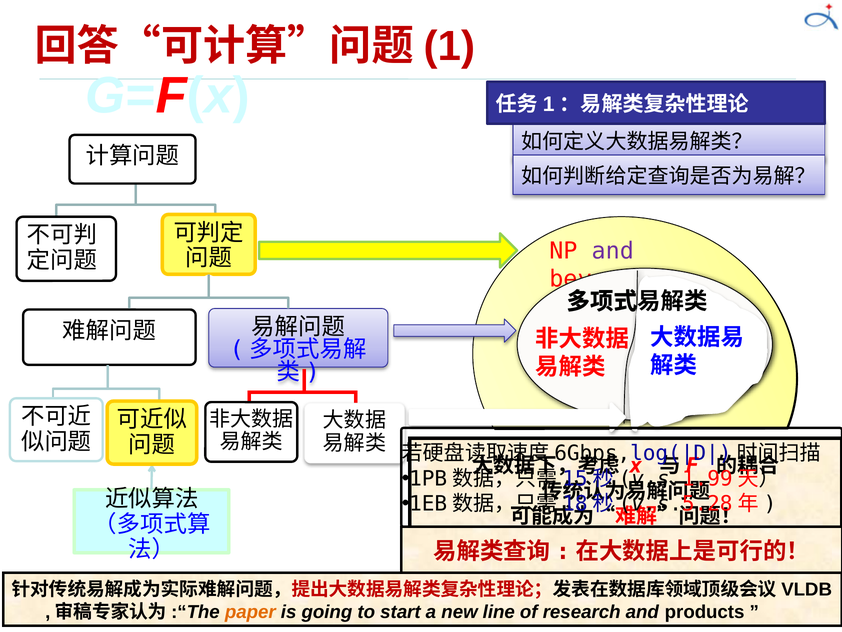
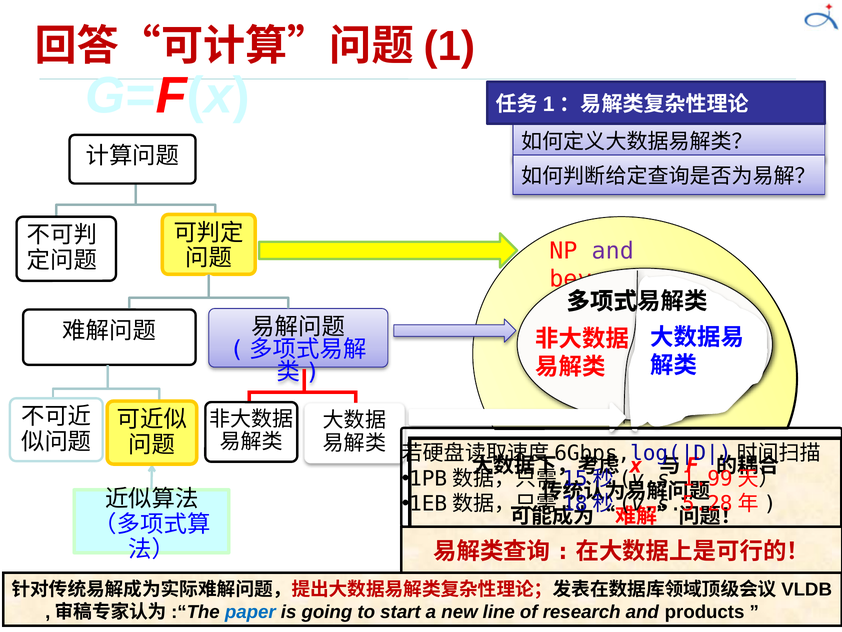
paper colour: orange -> blue
